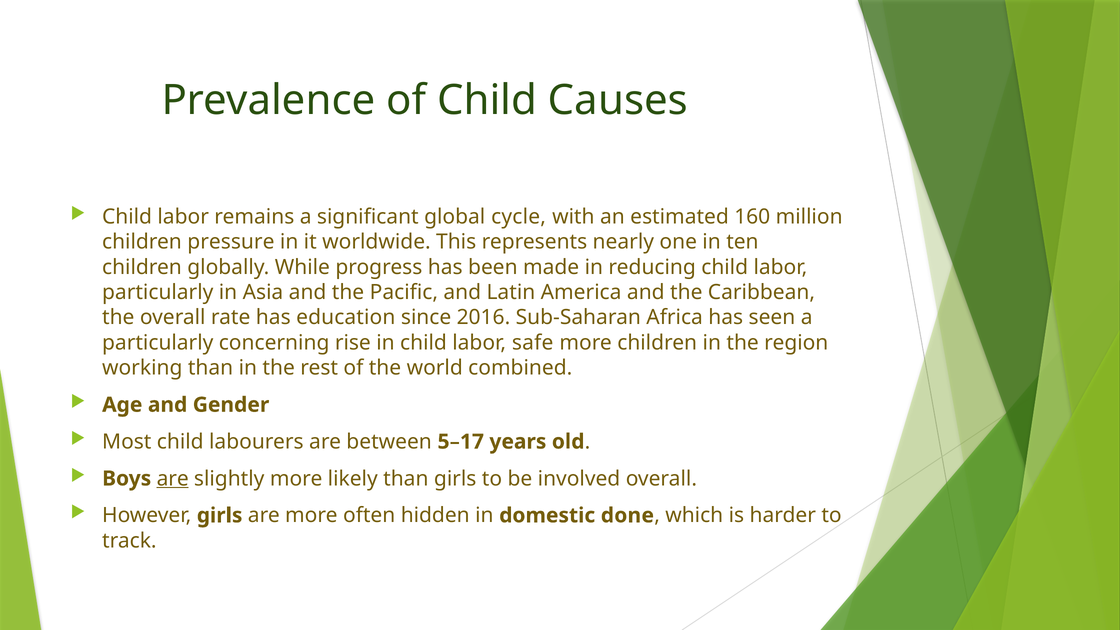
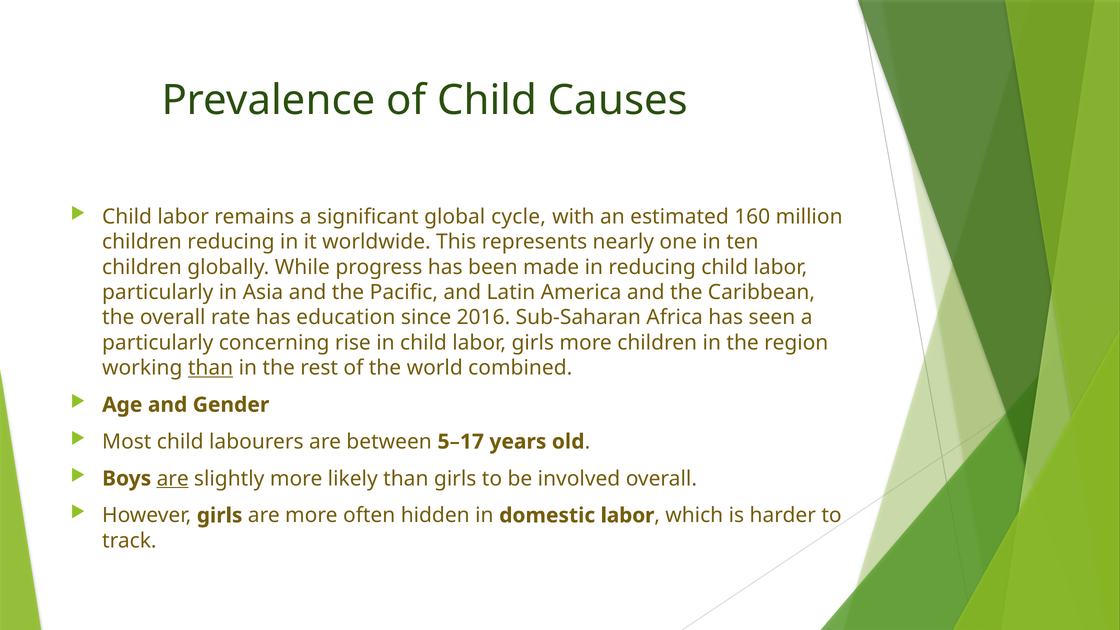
children pressure: pressure -> reducing
labor safe: safe -> girls
than at (211, 368) underline: none -> present
domestic done: done -> labor
